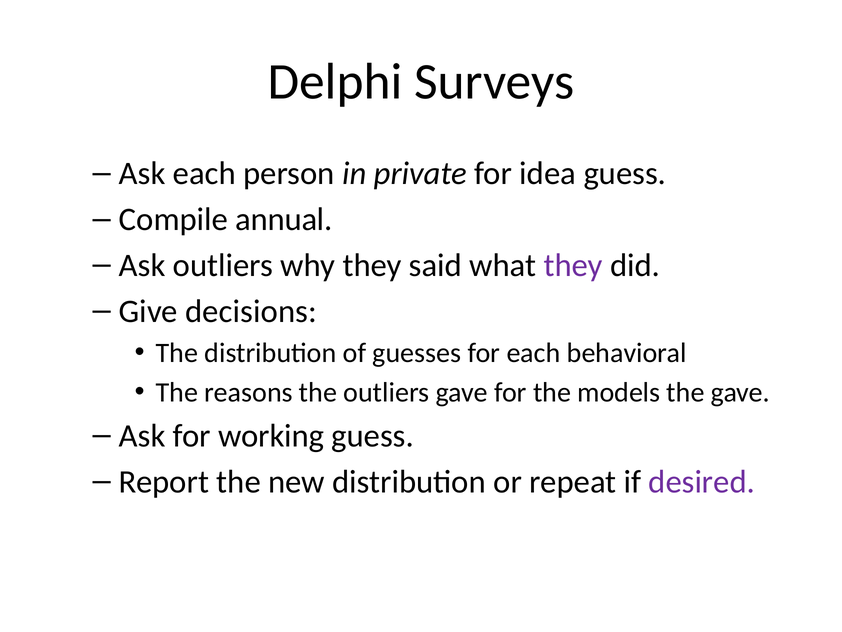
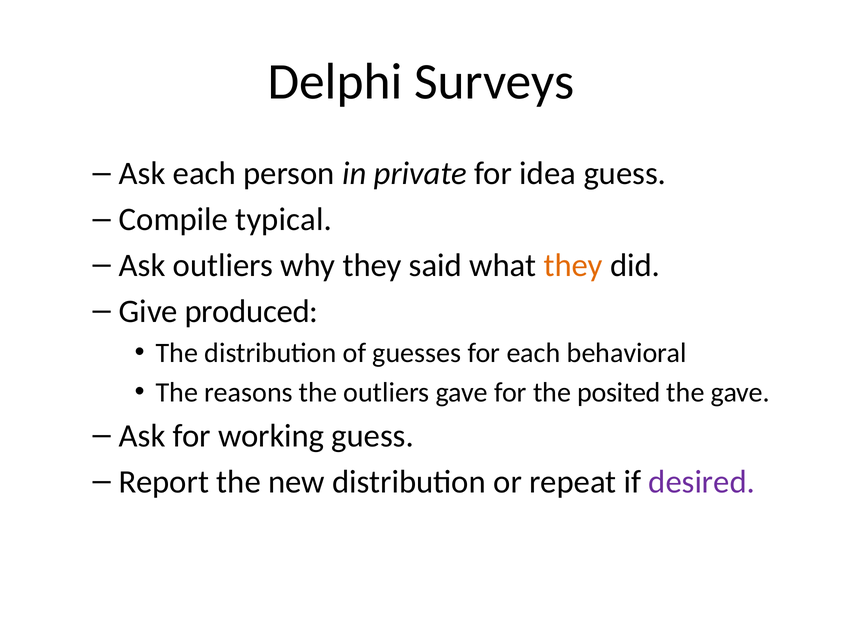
annual: annual -> typical
they at (573, 265) colour: purple -> orange
decisions: decisions -> produced
models: models -> posited
